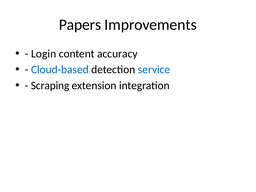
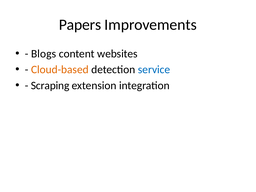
Login: Login -> Blogs
accuracy: accuracy -> websites
Cloud-based colour: blue -> orange
